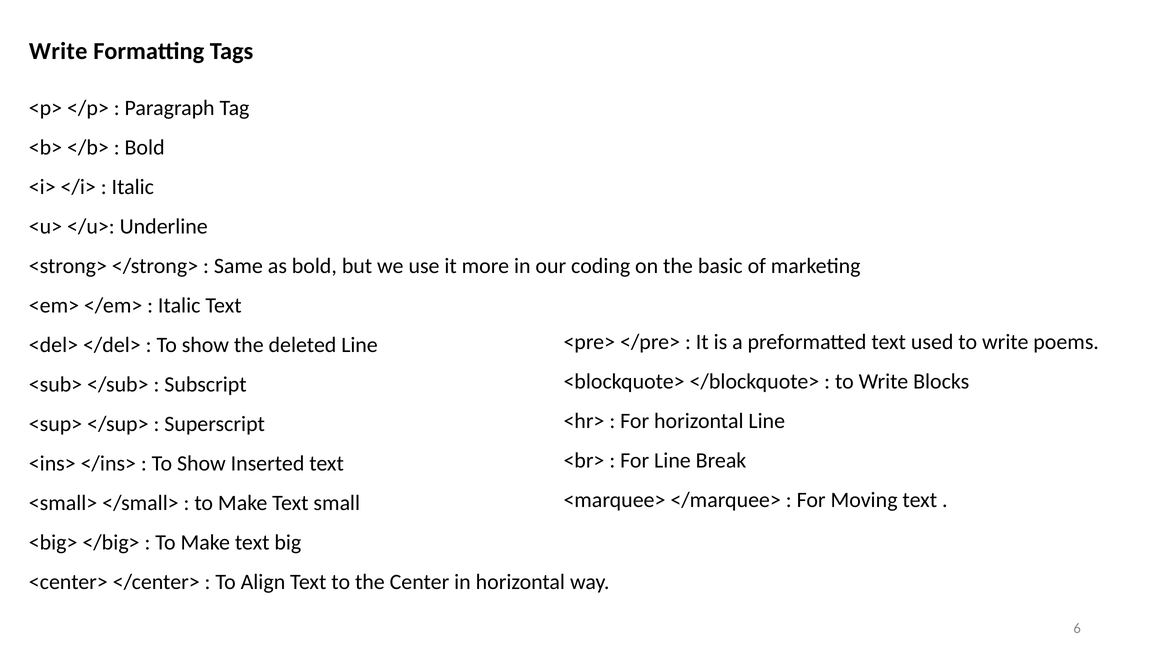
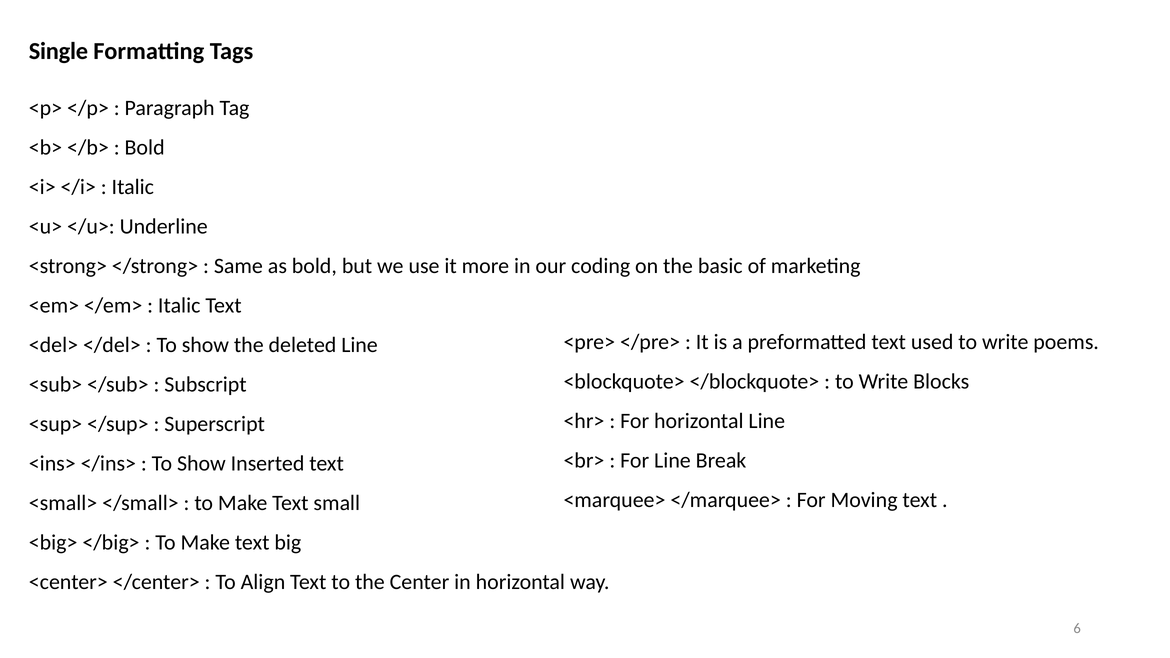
Write at (58, 51): Write -> Single
